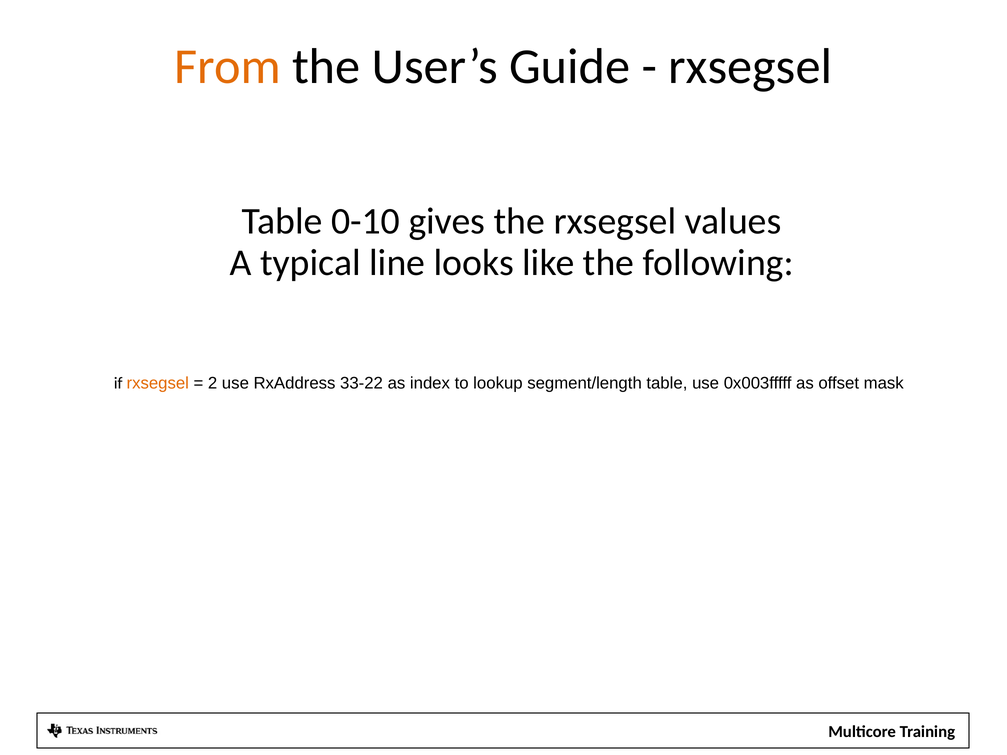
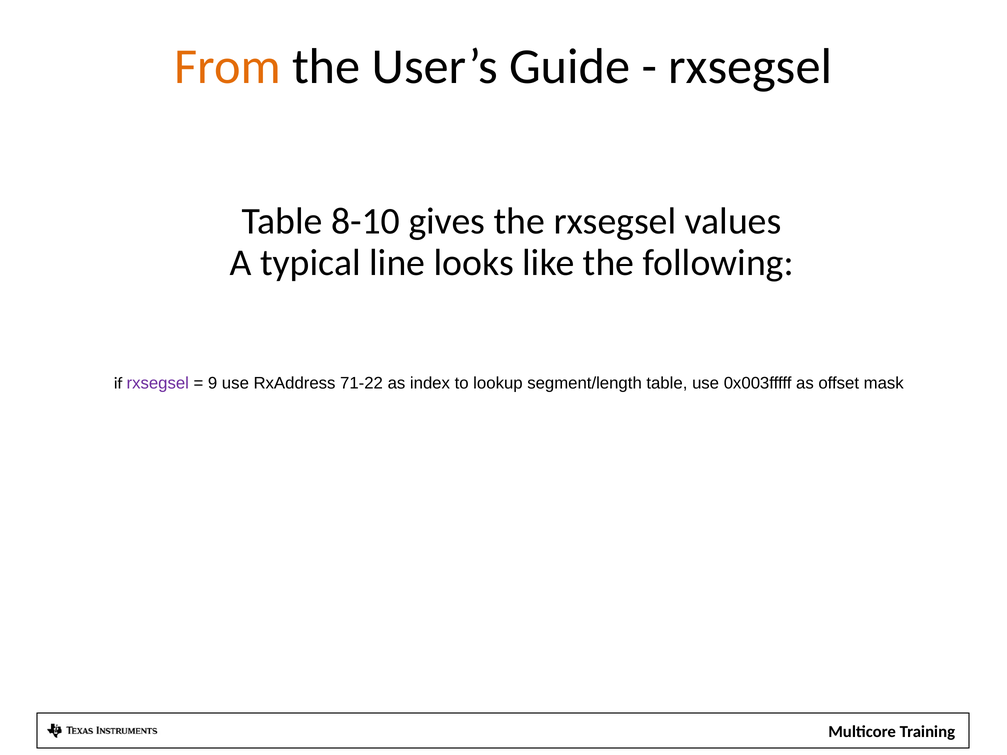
0-10: 0-10 -> 8-10
rxsegsel at (158, 383) colour: orange -> purple
2: 2 -> 9
33-22: 33-22 -> 71-22
